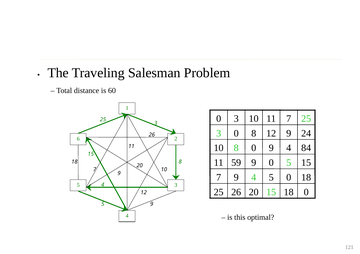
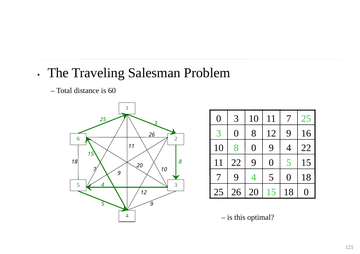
24: 24 -> 16
4 84: 84 -> 22
11 59: 59 -> 22
